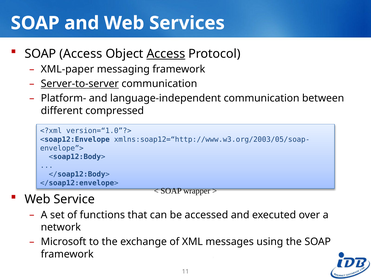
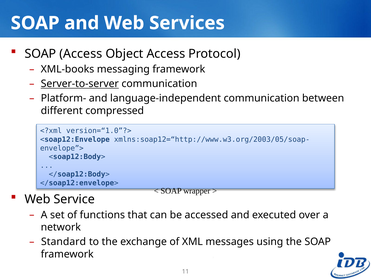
Access at (166, 54) underline: present -> none
XML-paper: XML-paper -> XML-books
Microsoft: Microsoft -> Standard
